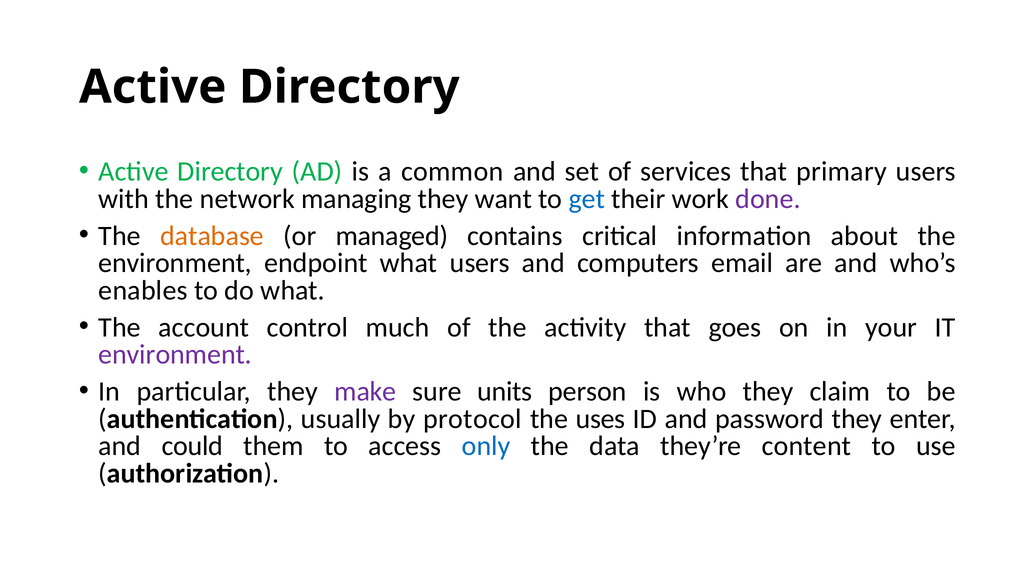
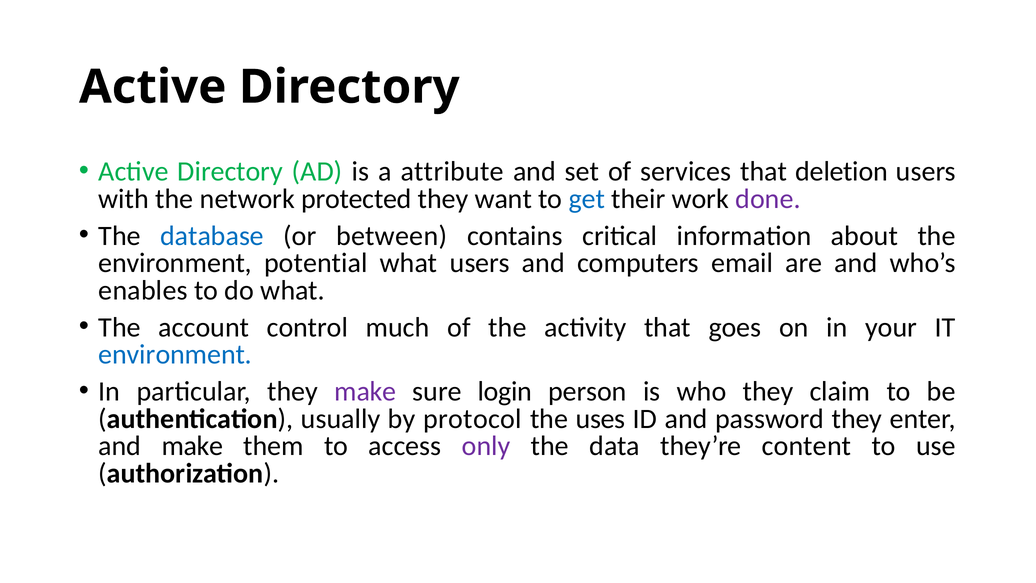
common: common -> attribute
primary: primary -> deletion
managing: managing -> protected
database colour: orange -> blue
managed: managed -> between
endpoint: endpoint -> potential
environment at (175, 354) colour: purple -> blue
units: units -> login
and could: could -> make
only colour: blue -> purple
